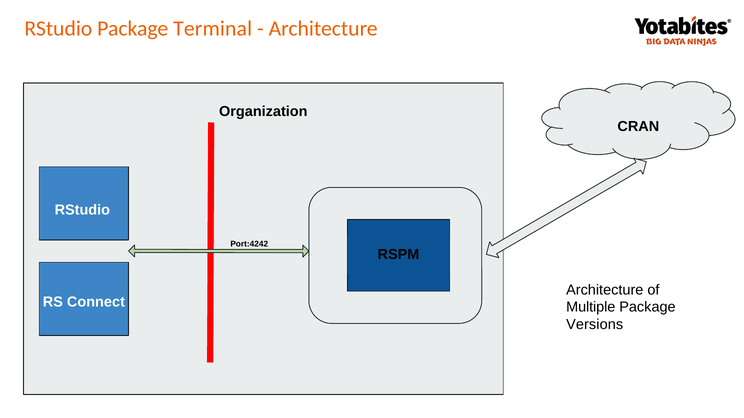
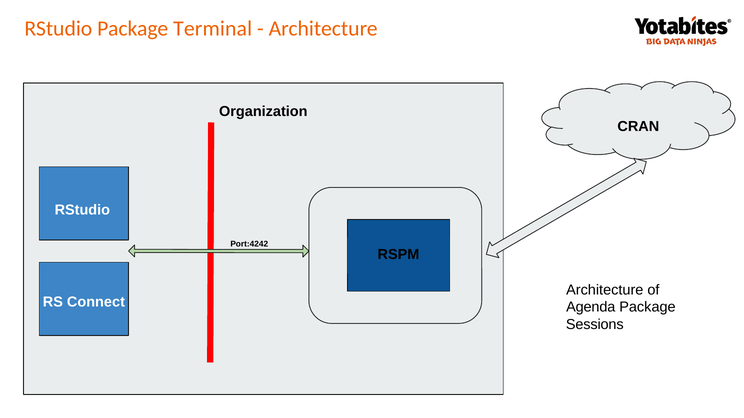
Multiple: Multiple -> Agenda
Versions: Versions -> Sessions
